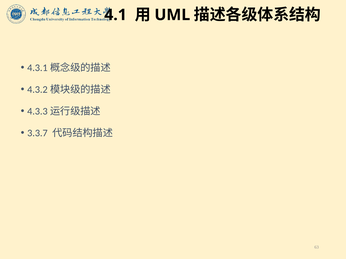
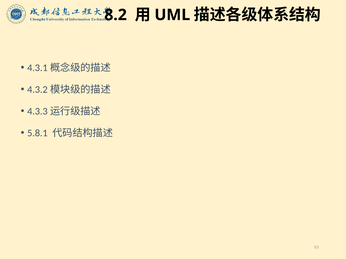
4.1: 4.1 -> 8.2
3.3.7: 3.3.7 -> 5.8.1
